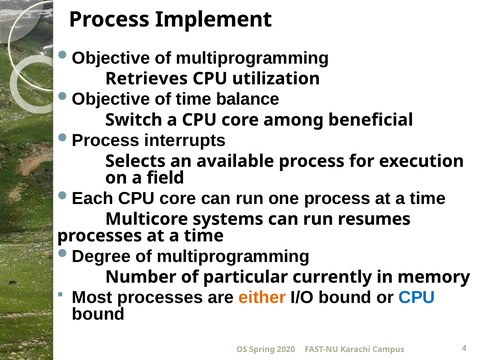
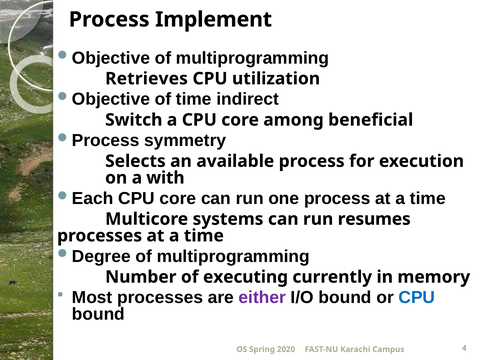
balance: balance -> indirect
interrupts: interrupts -> symmetry
field: field -> with
particular: particular -> executing
either colour: orange -> purple
